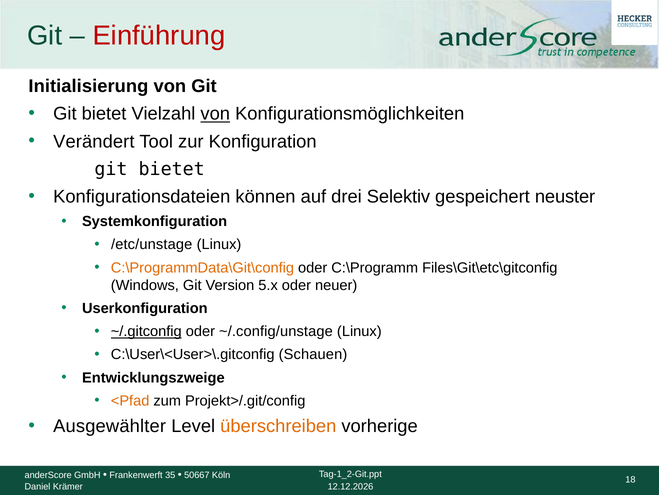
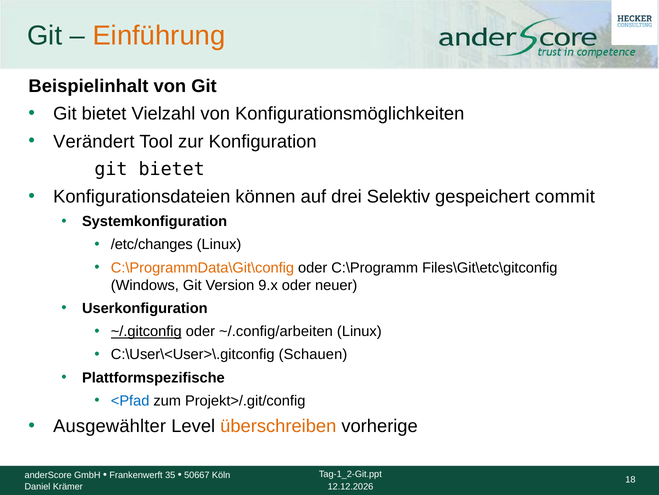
Einführung colour: red -> orange
Initialisierung: Initialisierung -> Beispielinhalt
von at (215, 114) underline: present -> none
neuster: neuster -> commit
/etc/unstage: /etc/unstage -> /etc/changes
5.x: 5.x -> 9.x
~/.config/unstage: ~/.config/unstage -> ~/.config/arbeiten
Entwicklungszweige: Entwicklungszweige -> Plattformspezifische
<Pfad colour: orange -> blue
